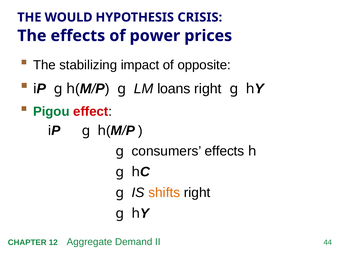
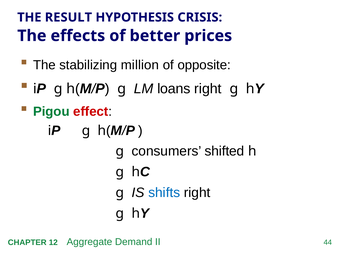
WOULD: WOULD -> RESULT
power: power -> better
impact: impact -> million
consumers effects: effects -> shifted
shifts colour: orange -> blue
